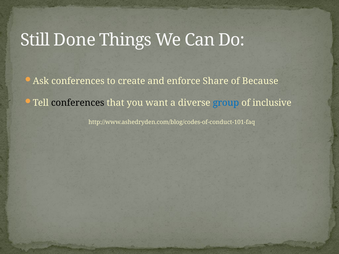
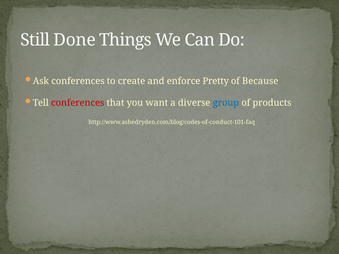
Share: Share -> Pretty
conferences at (78, 103) colour: black -> red
inclusive: inclusive -> products
